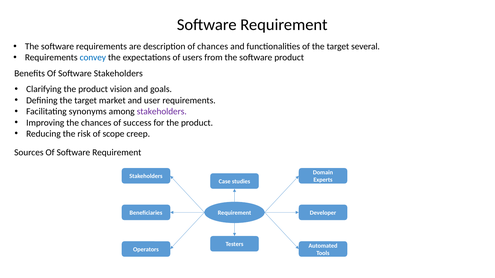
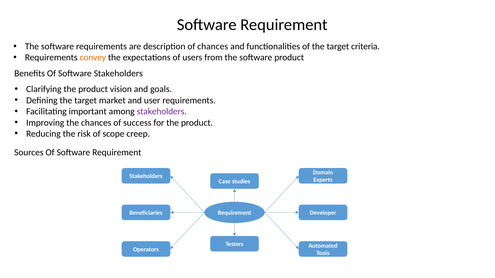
several: several -> criteria
convey colour: blue -> orange
synonyms: synonyms -> important
